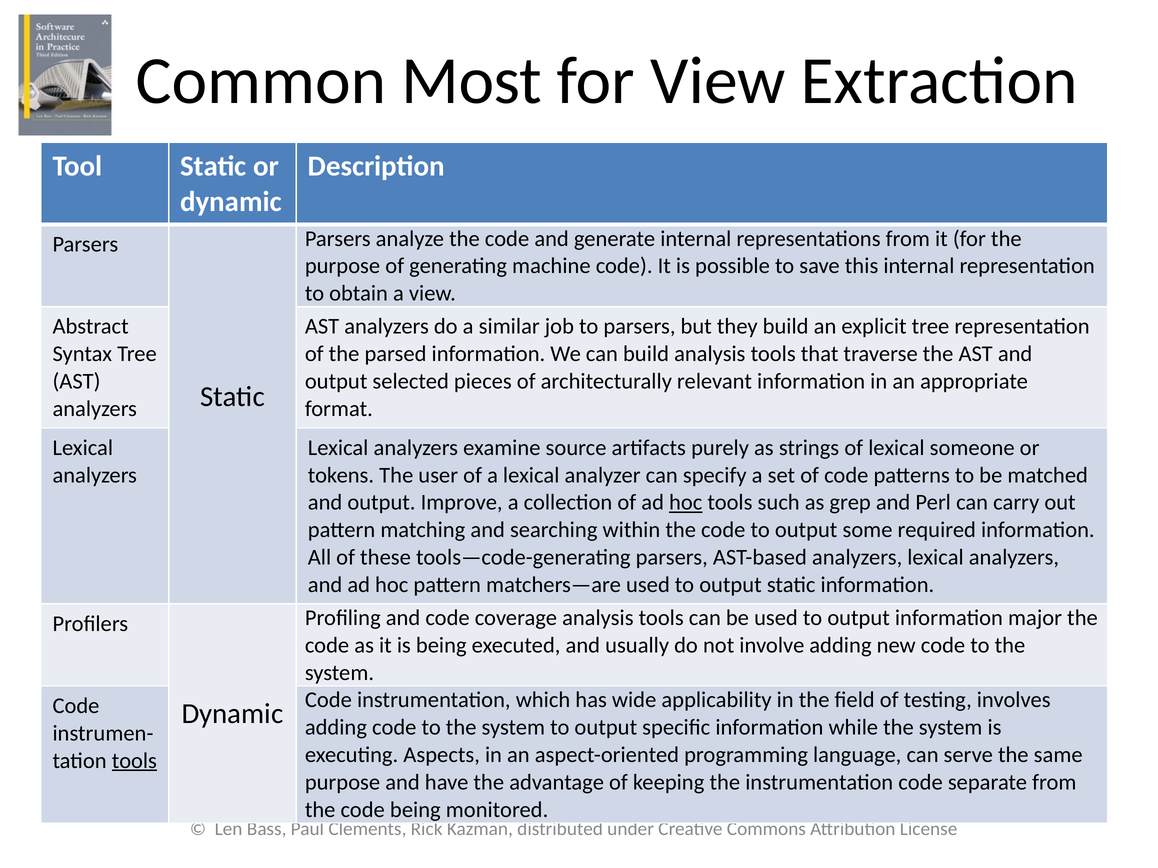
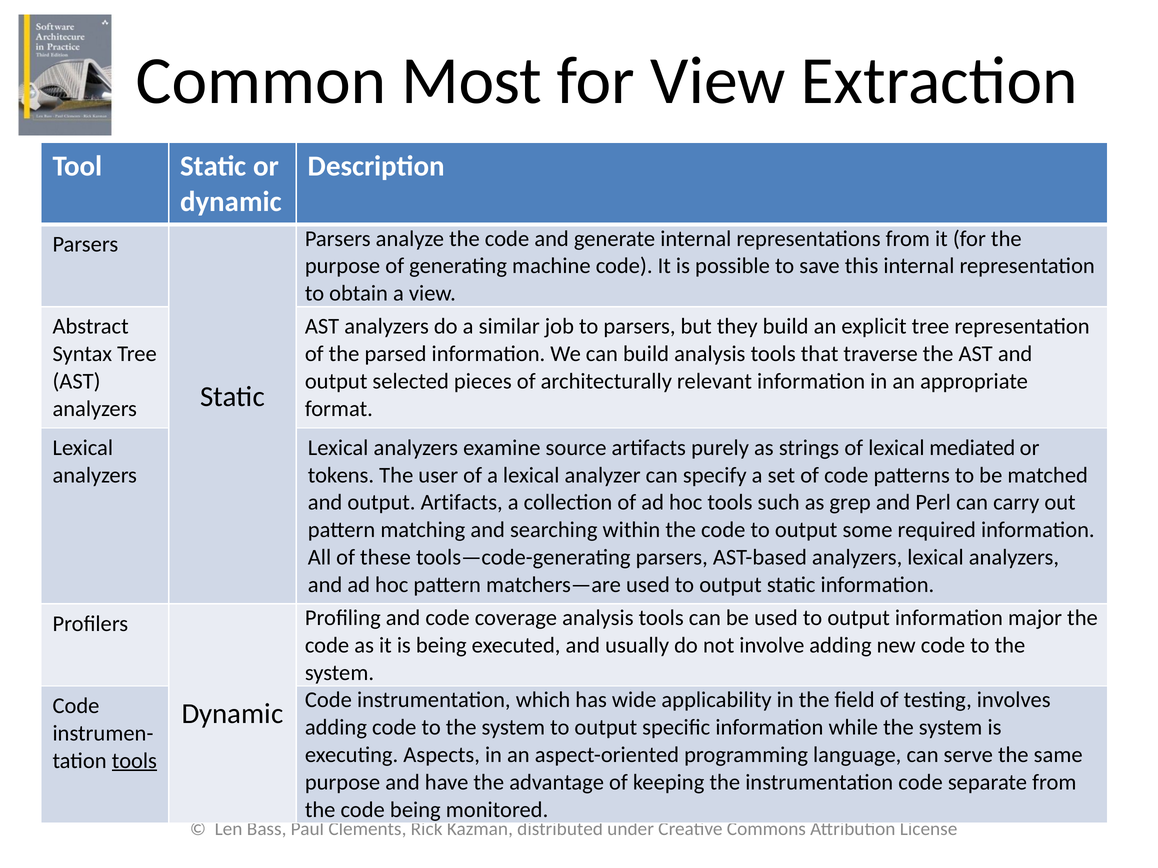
someone: someone -> mediated
output Improve: Improve -> Artifacts
hoc at (686, 503) underline: present -> none
